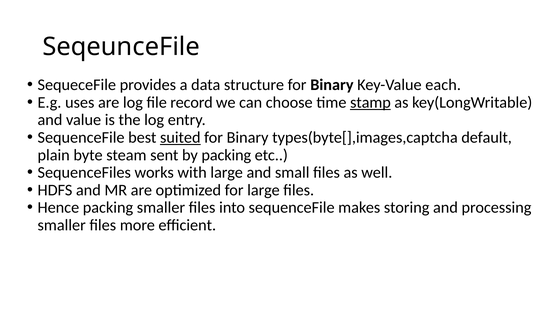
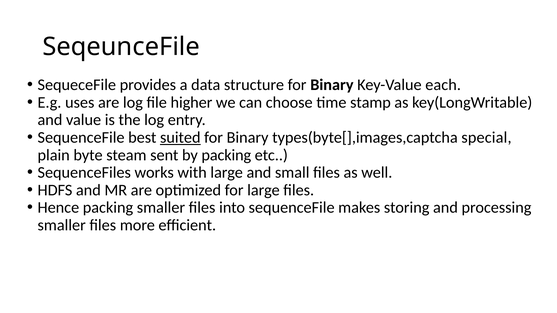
record: record -> higher
stamp underline: present -> none
default: default -> special
